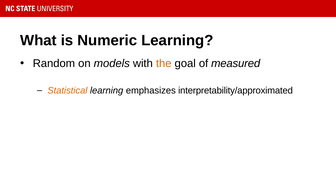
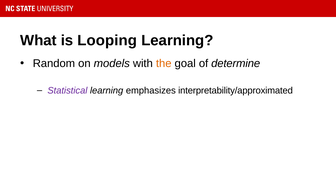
Numeric: Numeric -> Looping
measured: measured -> determine
Statistical colour: orange -> purple
